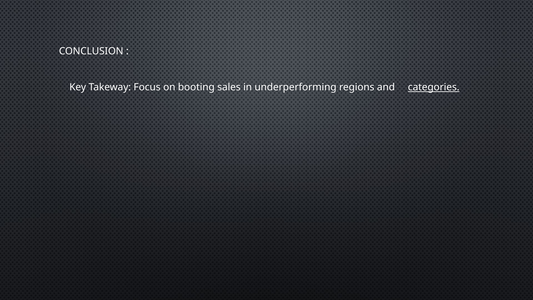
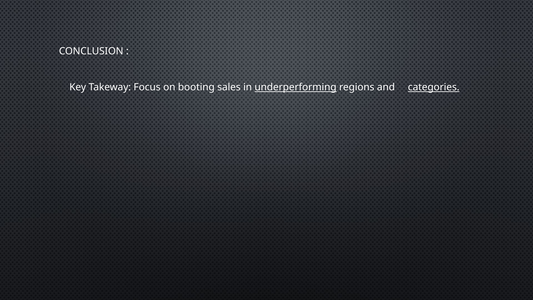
underperforming underline: none -> present
